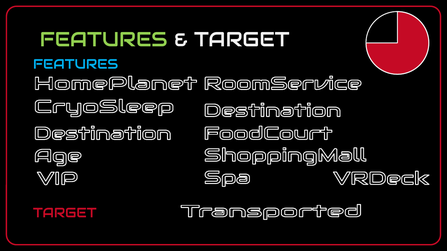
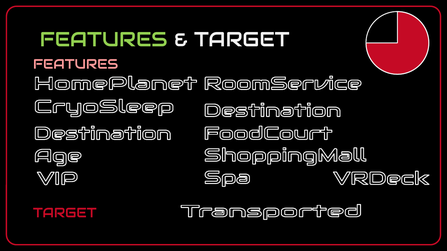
FEATURES at (76, 65) colour: light blue -> pink
